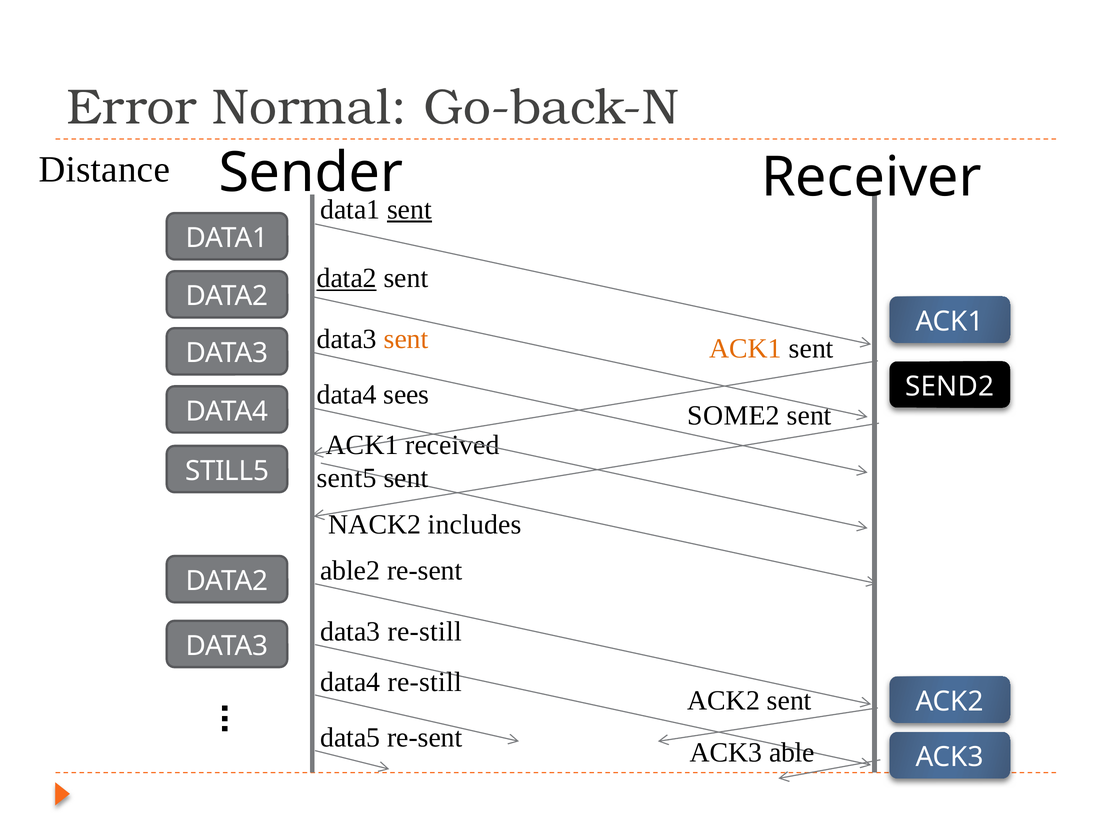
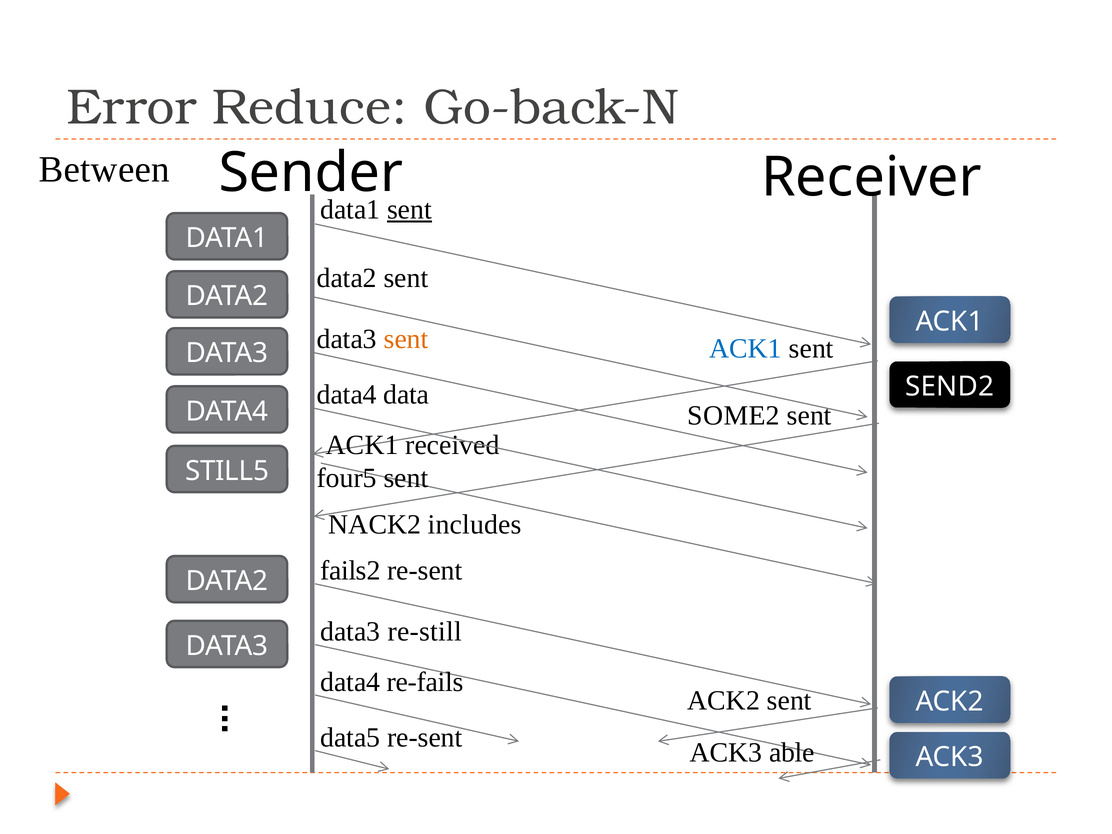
Normal: Normal -> Reduce
Distance: Distance -> Between
data2 at (347, 278) underline: present -> none
ACK1 at (746, 348) colour: orange -> blue
sees: sees -> data
sent5: sent5 -> four5
able2: able2 -> fails2
data4 re-still: re-still -> re-fails
